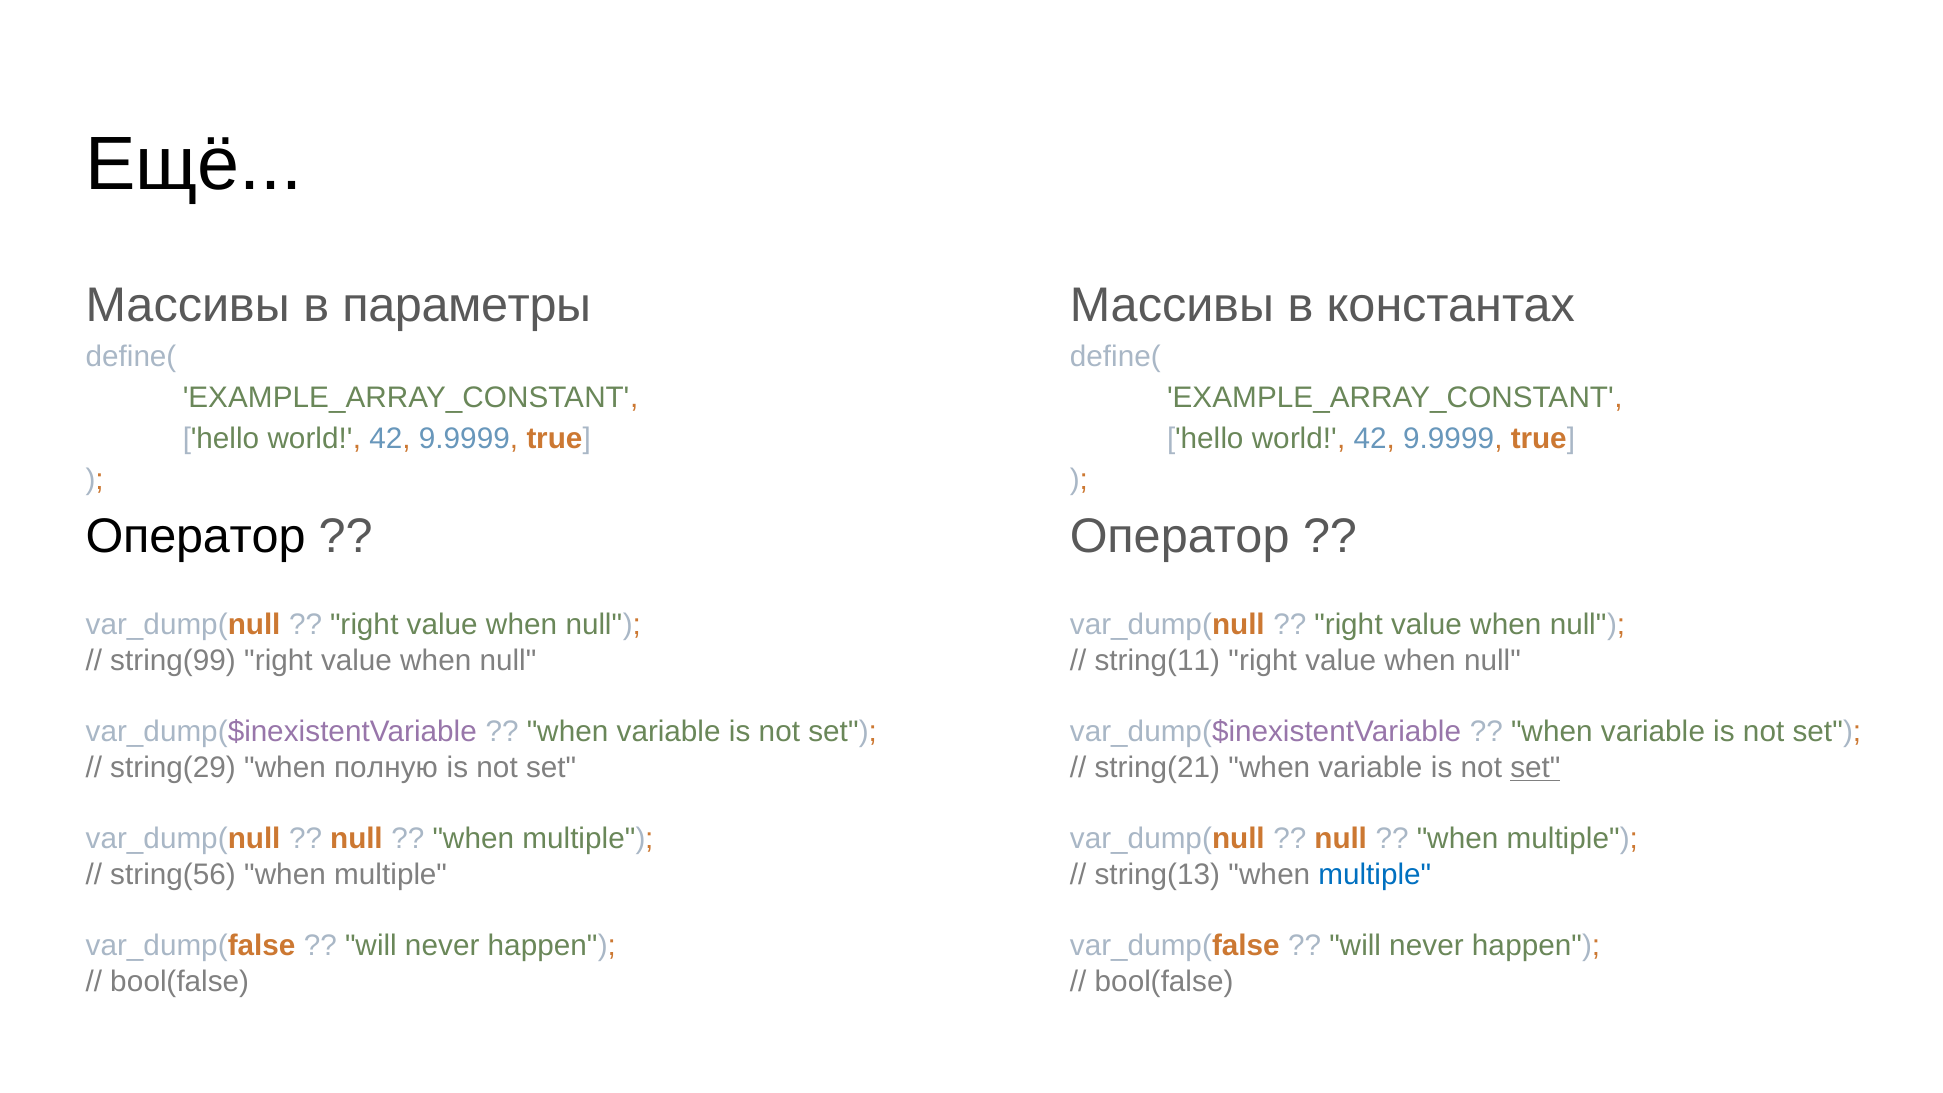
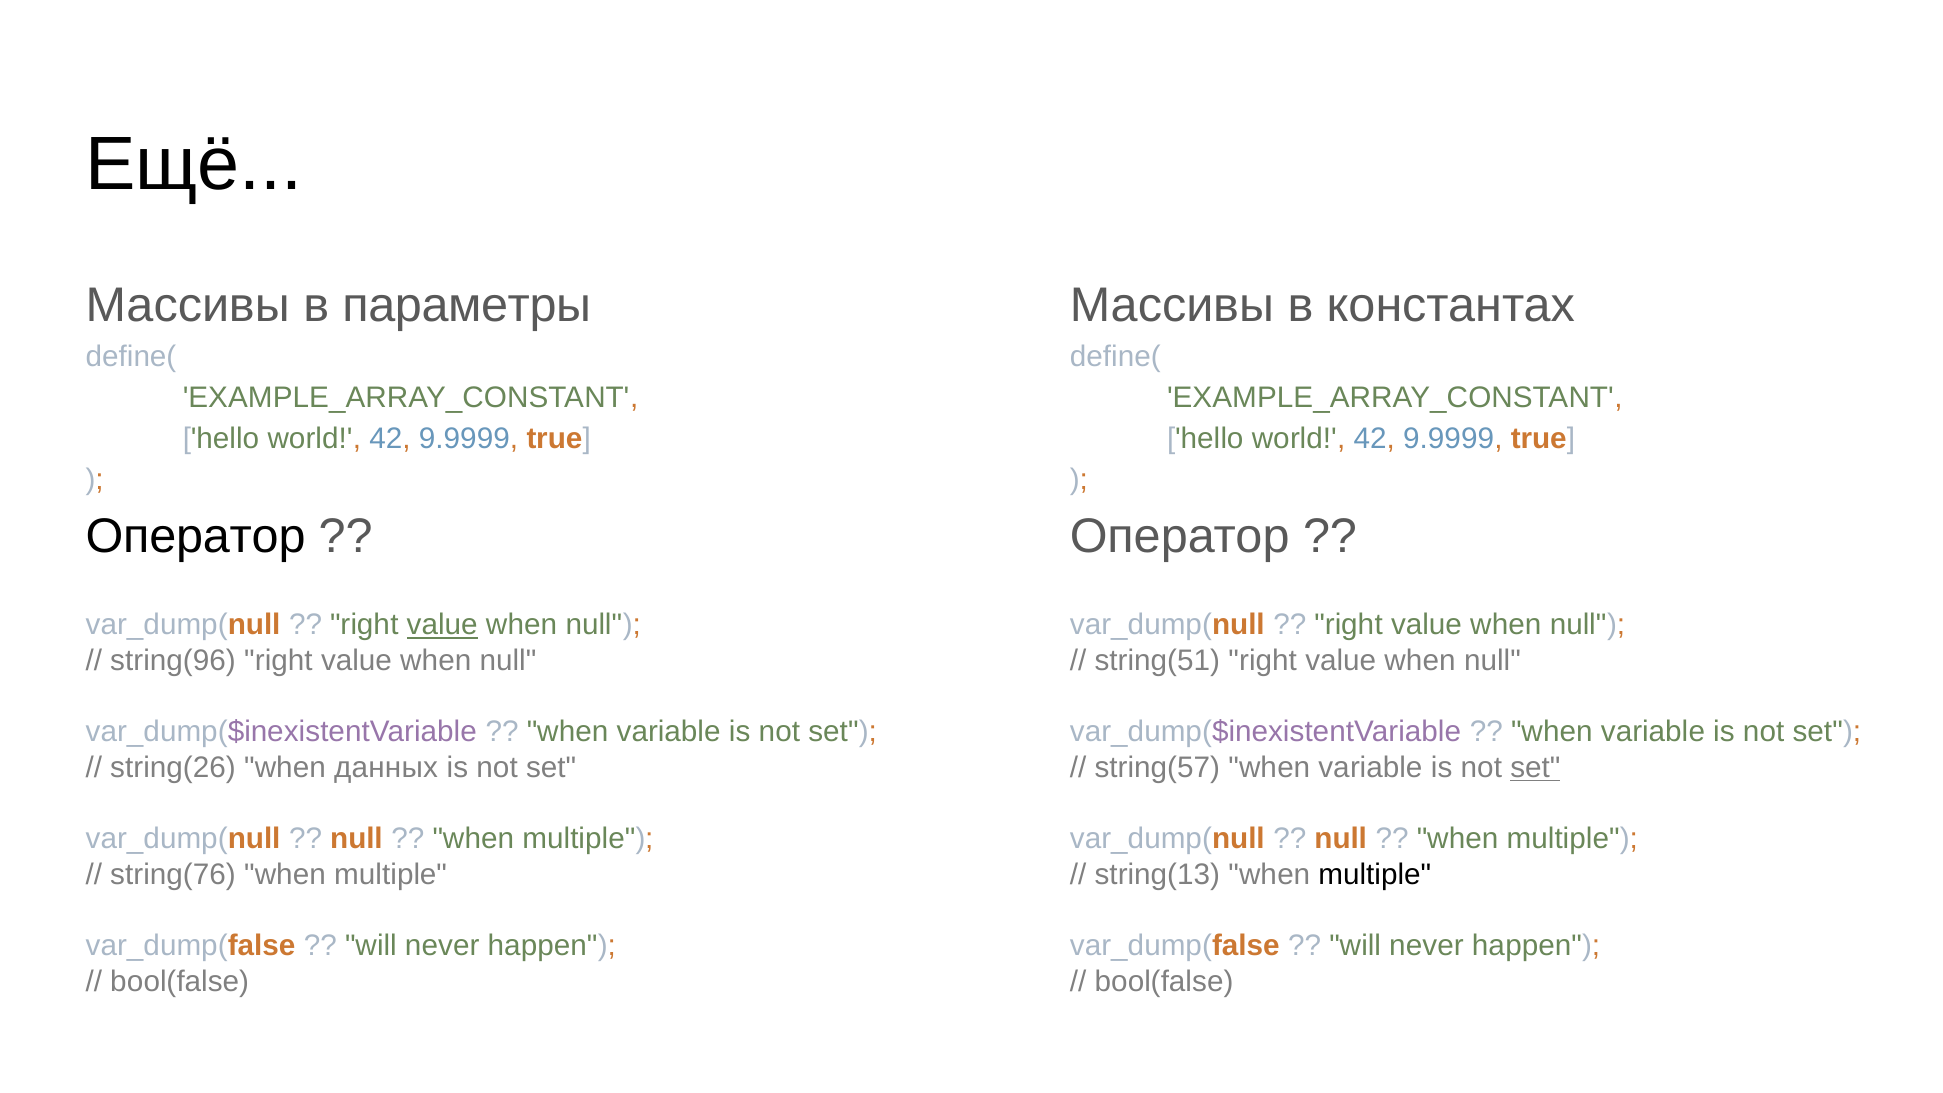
value at (442, 625) underline: none -> present
string(99: string(99 -> string(96
string(11: string(11 -> string(51
string(29: string(29 -> string(26
полную: полную -> данных
string(21: string(21 -> string(57
string(56: string(56 -> string(76
multiple at (1375, 875) colour: blue -> black
